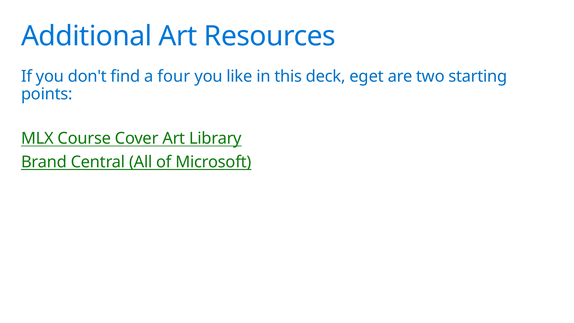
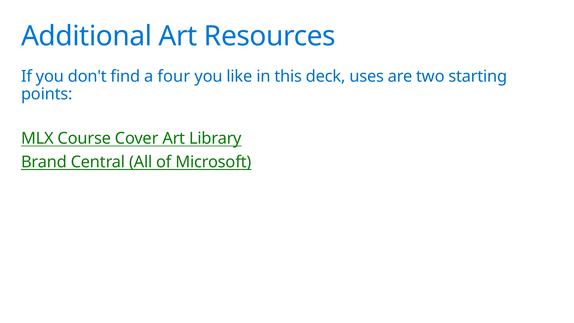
eget: eget -> uses
